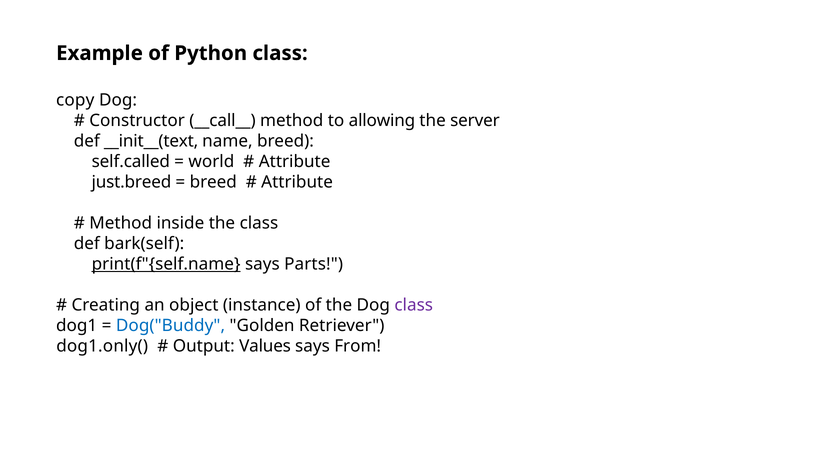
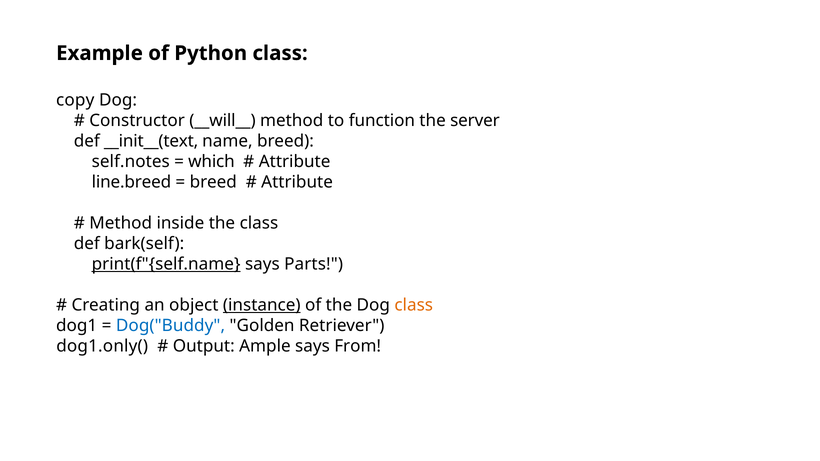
__call__: __call__ -> __will__
allowing: allowing -> function
self.called: self.called -> self.notes
world: world -> which
just.breed: just.breed -> line.breed
instance underline: none -> present
class at (414, 305) colour: purple -> orange
Values: Values -> Ample
